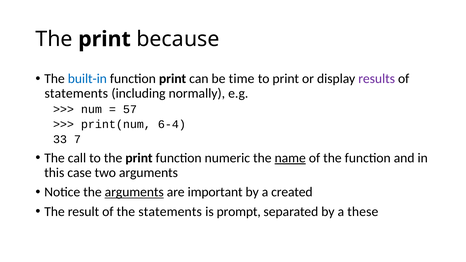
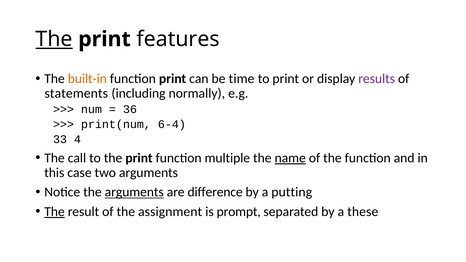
The at (54, 39) underline: none -> present
because: because -> features
built-in colour: blue -> orange
57: 57 -> 36
7: 7 -> 4
numeric: numeric -> multiple
important: important -> difference
created: created -> putting
The at (54, 212) underline: none -> present
the statements: statements -> assignment
